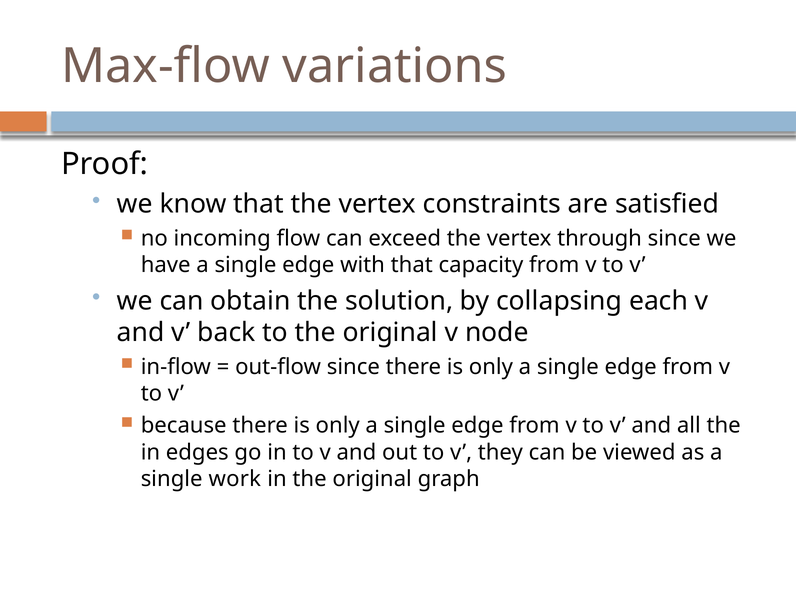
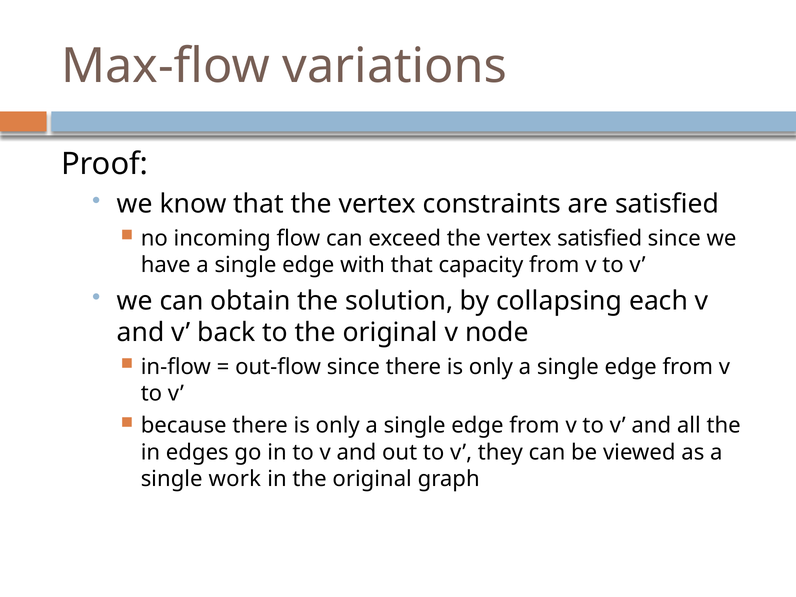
vertex through: through -> satisfied
